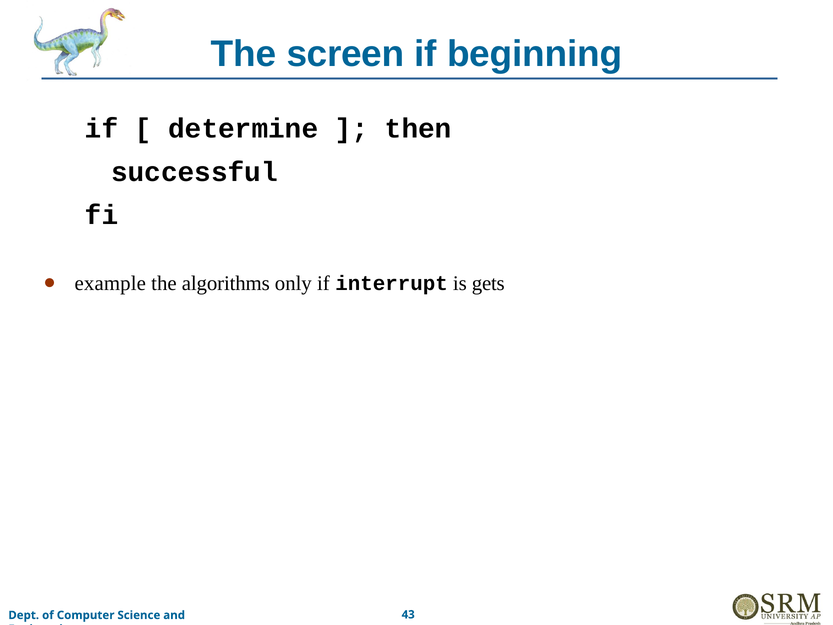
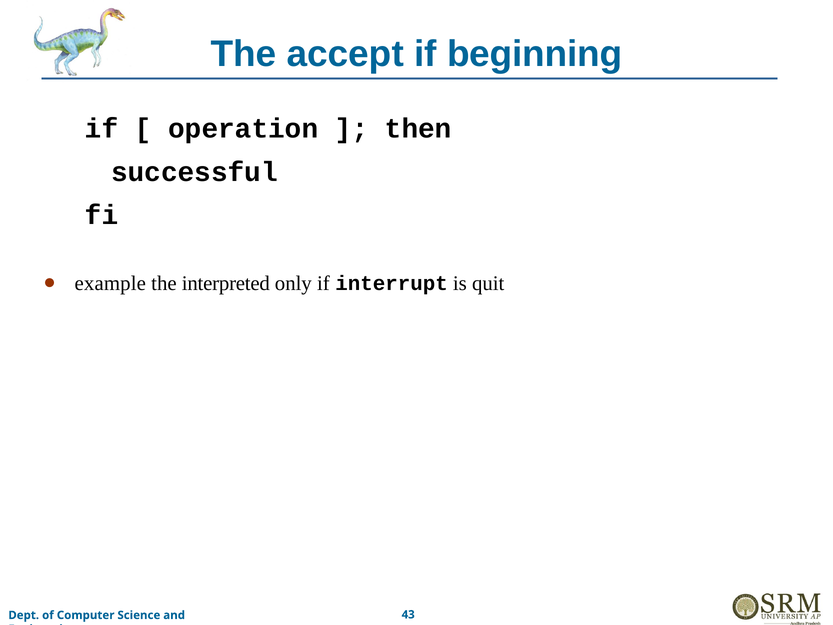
screen: screen -> accept
determine: determine -> operation
algorithms: algorithms -> interpreted
gets: gets -> quit
